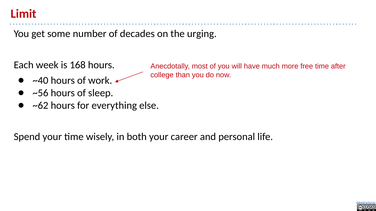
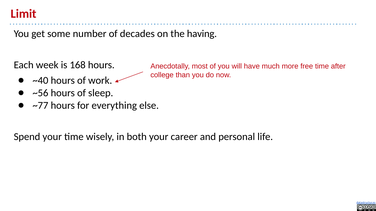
urging: urging -> having
~62: ~62 -> ~77
